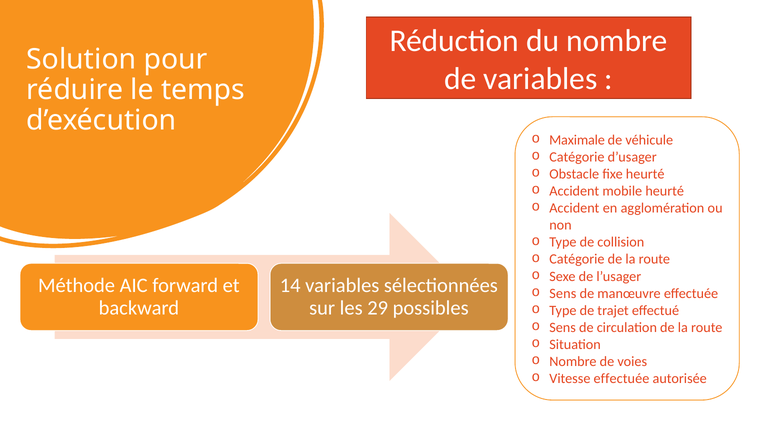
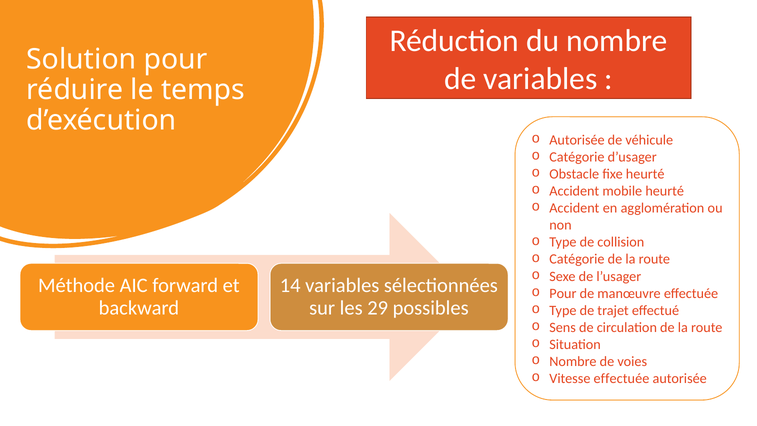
Maximale at (577, 140): Maximale -> Autorisée
Sens at (563, 293): Sens -> Pour
